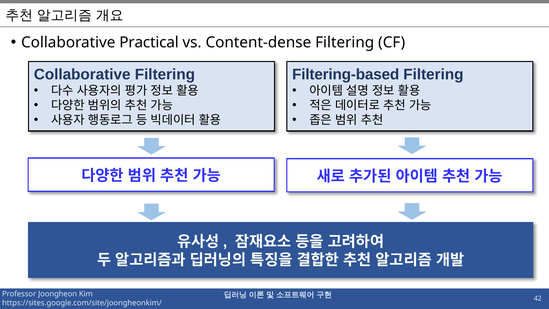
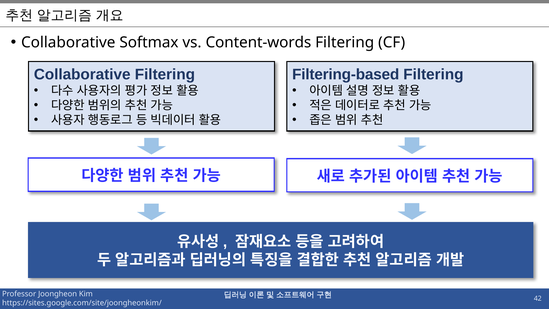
Practical: Practical -> Softmax
Content-dense: Content-dense -> Content-words
